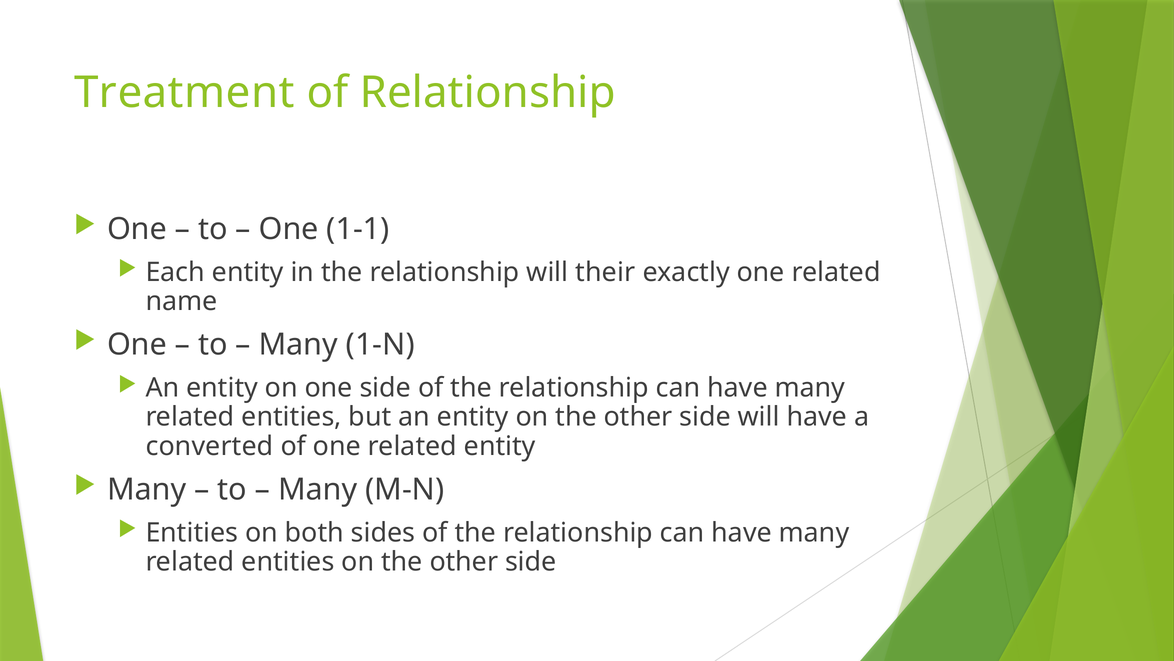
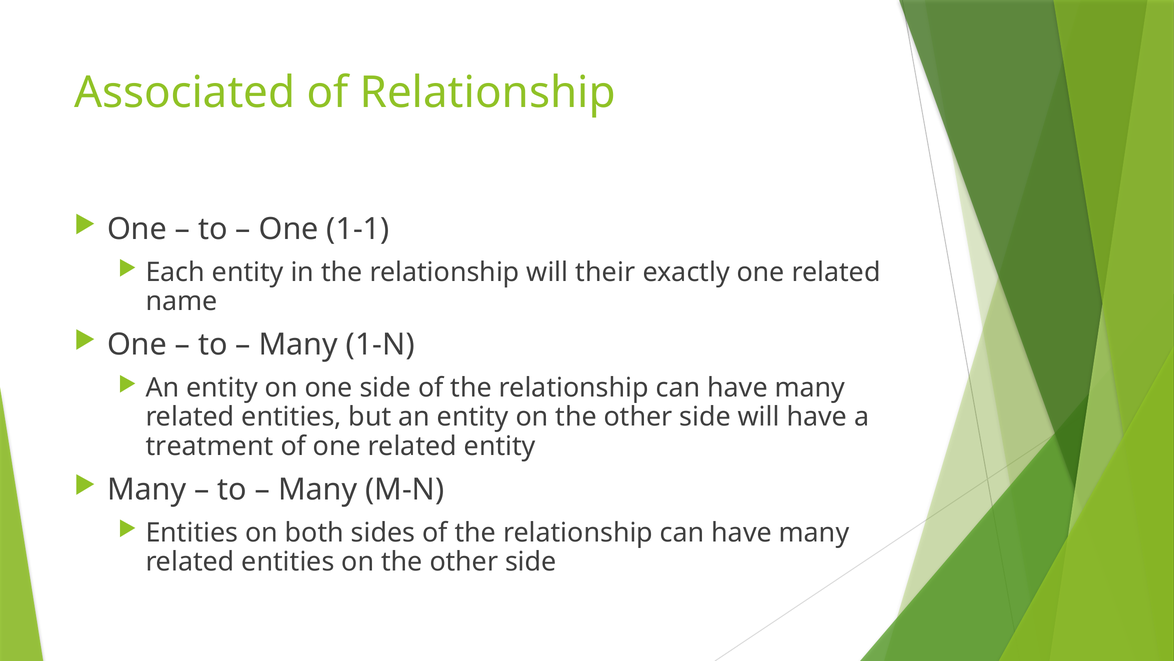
Treatment: Treatment -> Associated
converted: converted -> treatment
